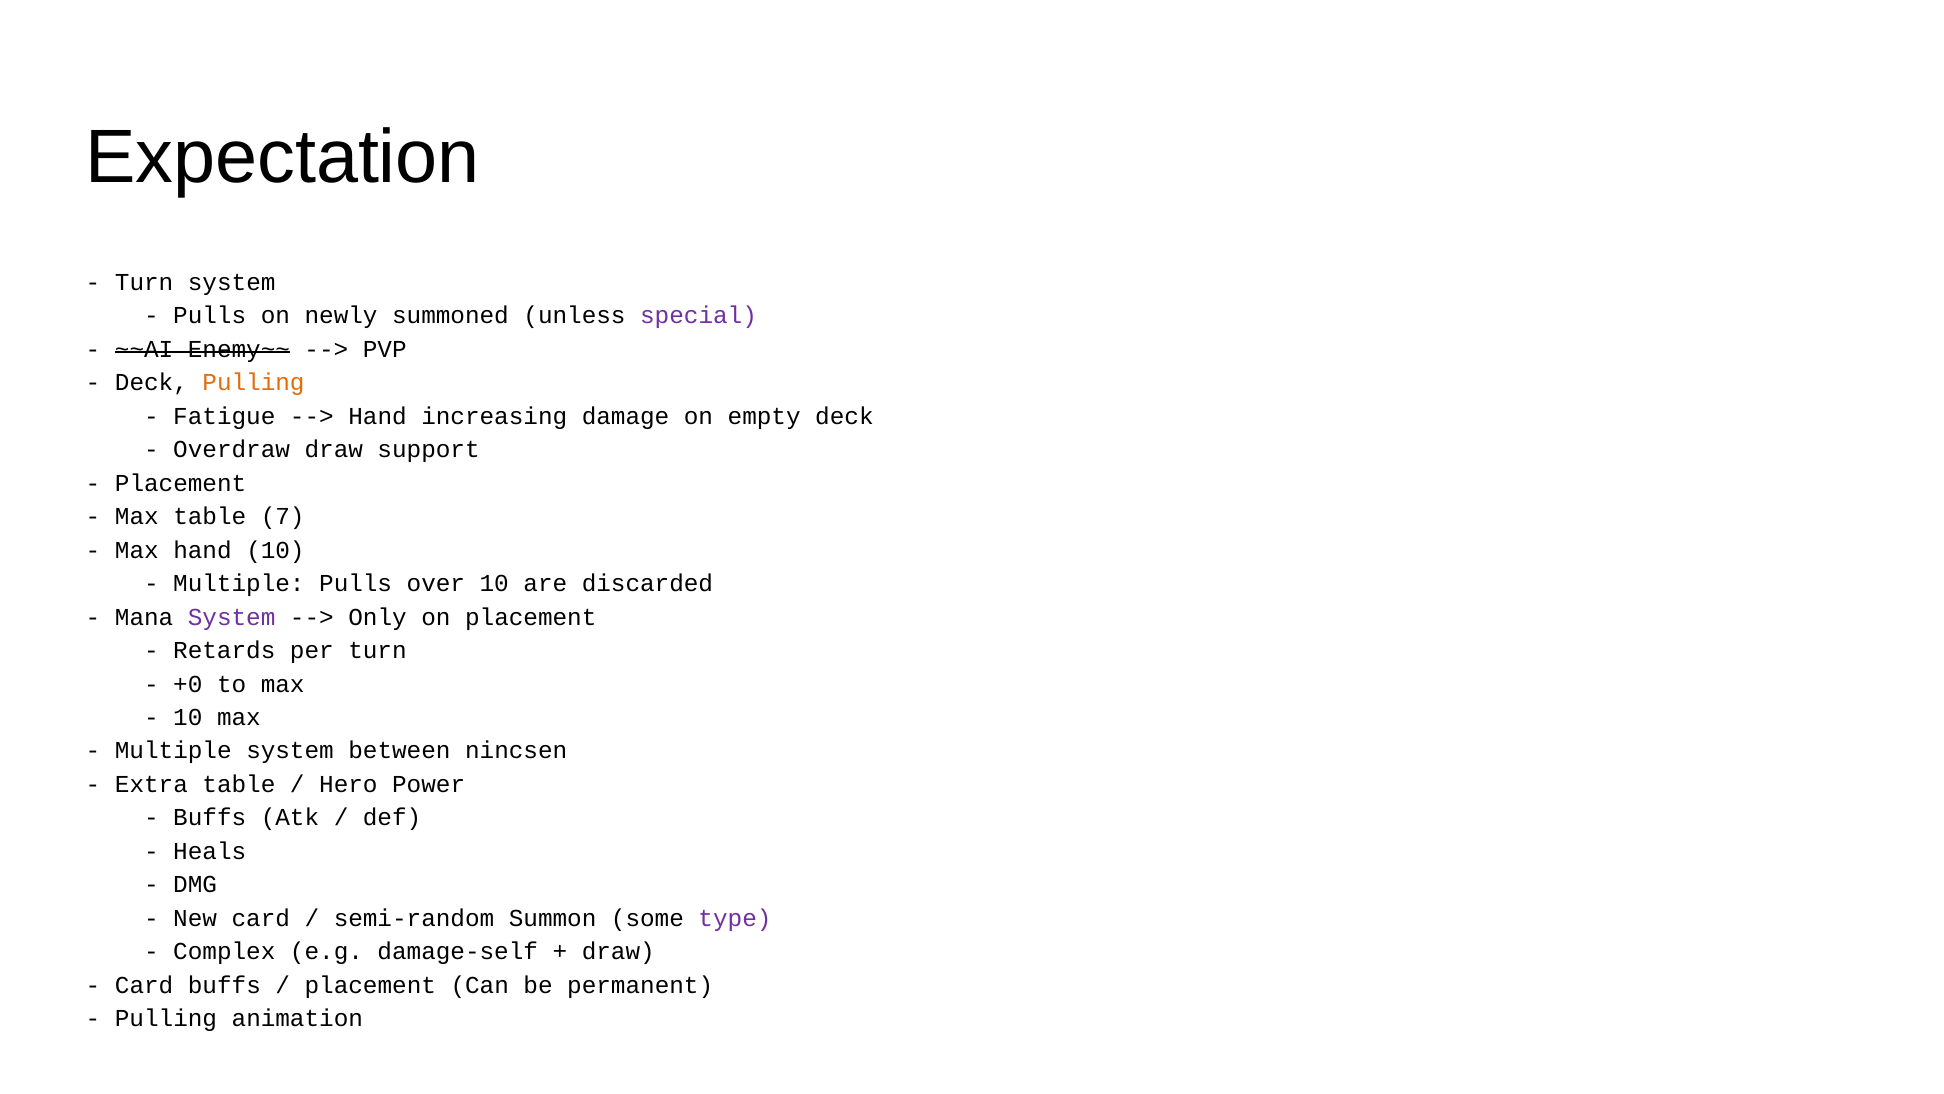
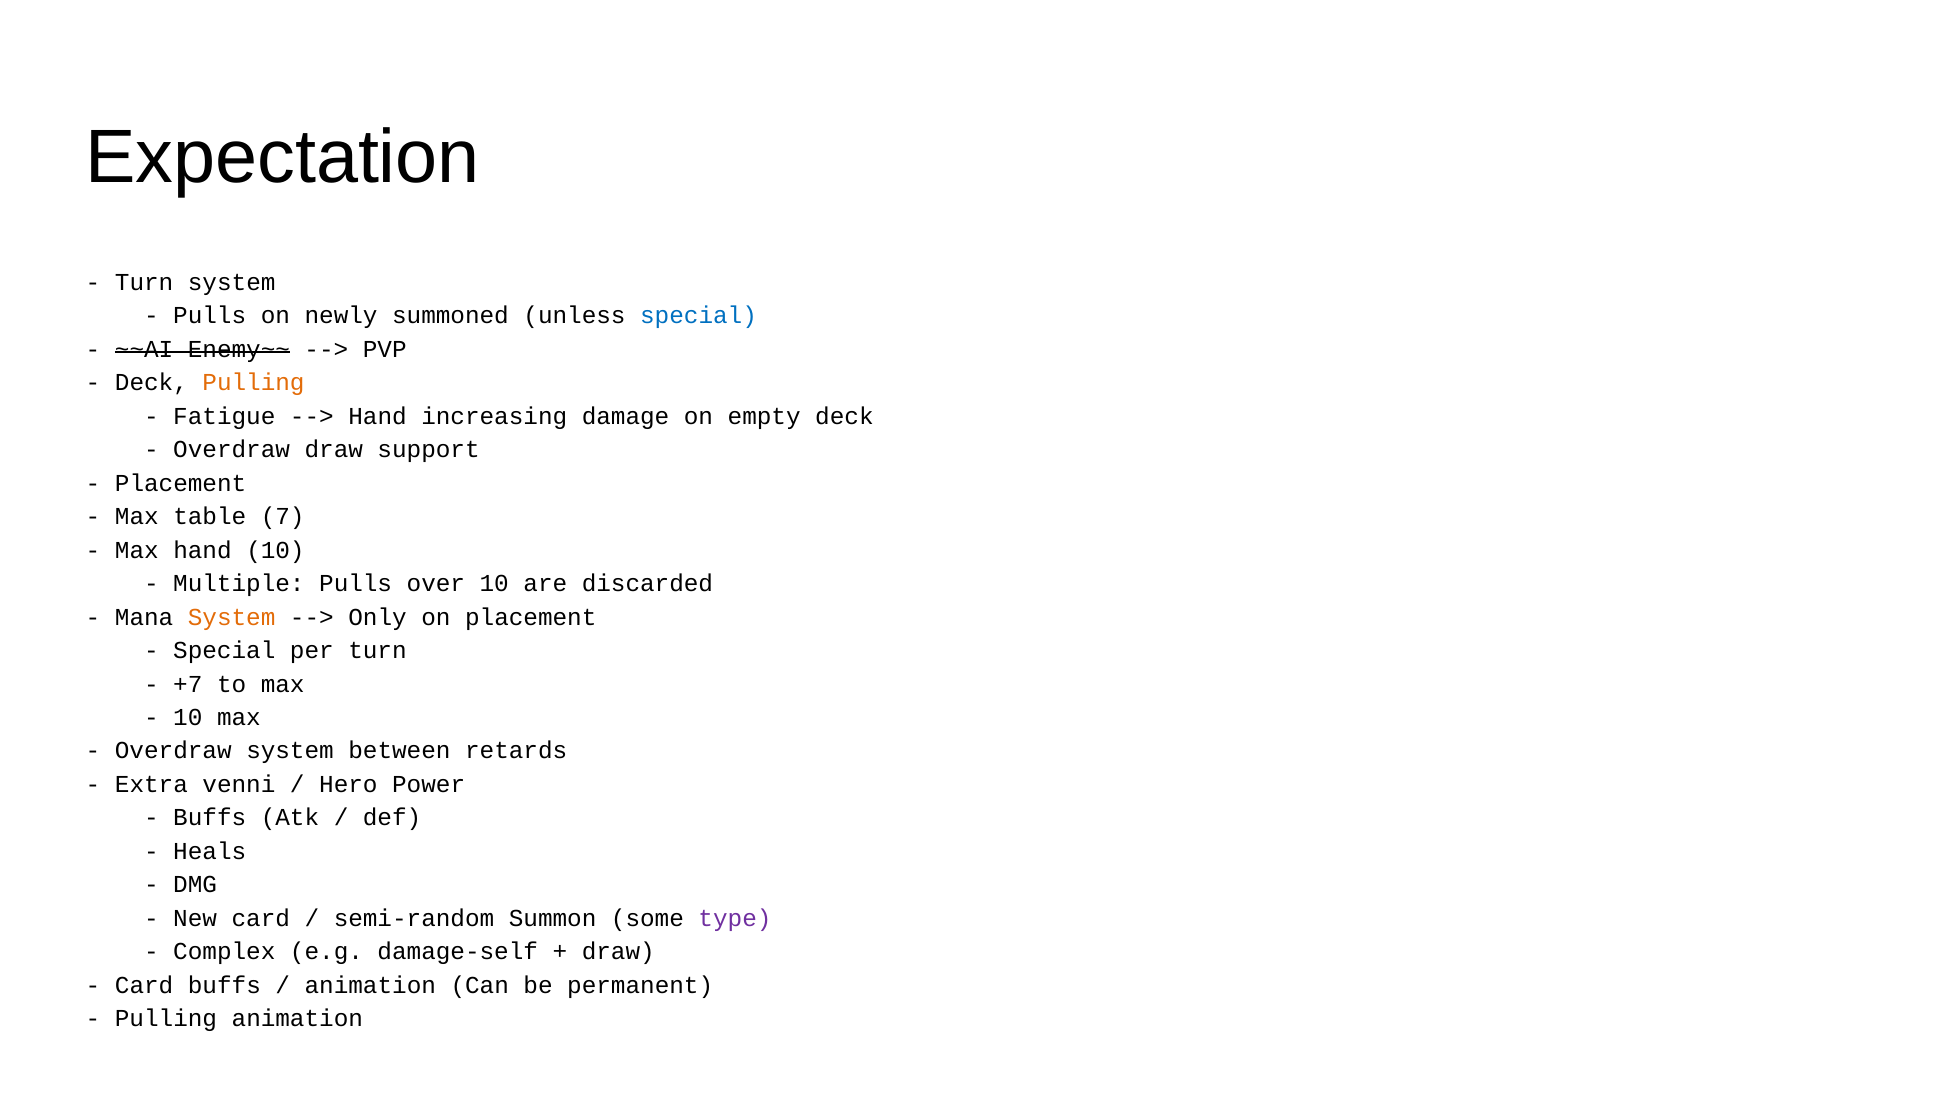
special at (699, 316) colour: purple -> blue
System at (232, 617) colour: purple -> orange
Retards at (224, 650): Retards -> Special
+0: +0 -> +7
Multiple at (173, 751): Multiple -> Overdraw
nincsen: nincsen -> retards
Extra table: table -> venni
placement at (370, 985): placement -> animation
